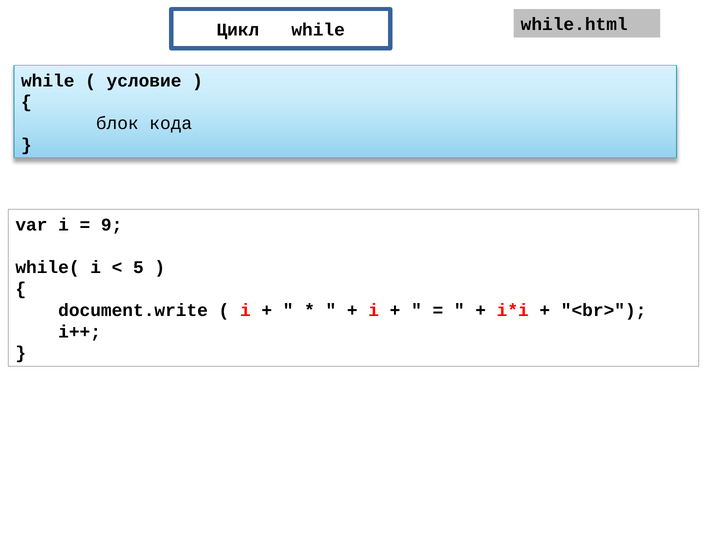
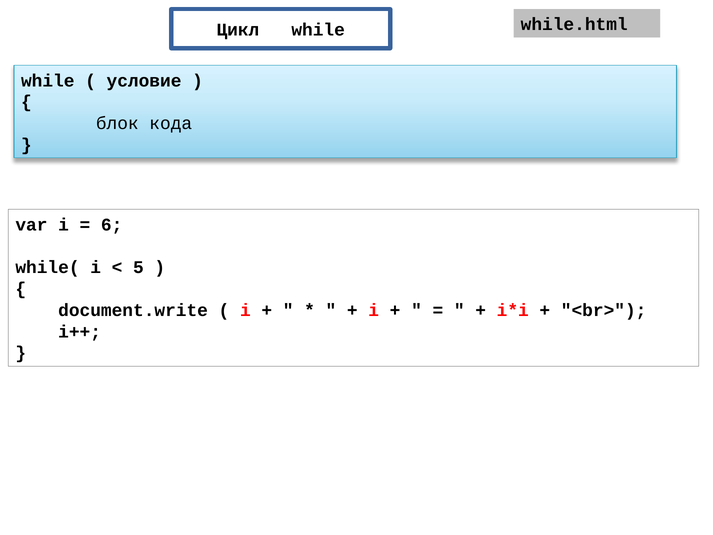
9: 9 -> 6
